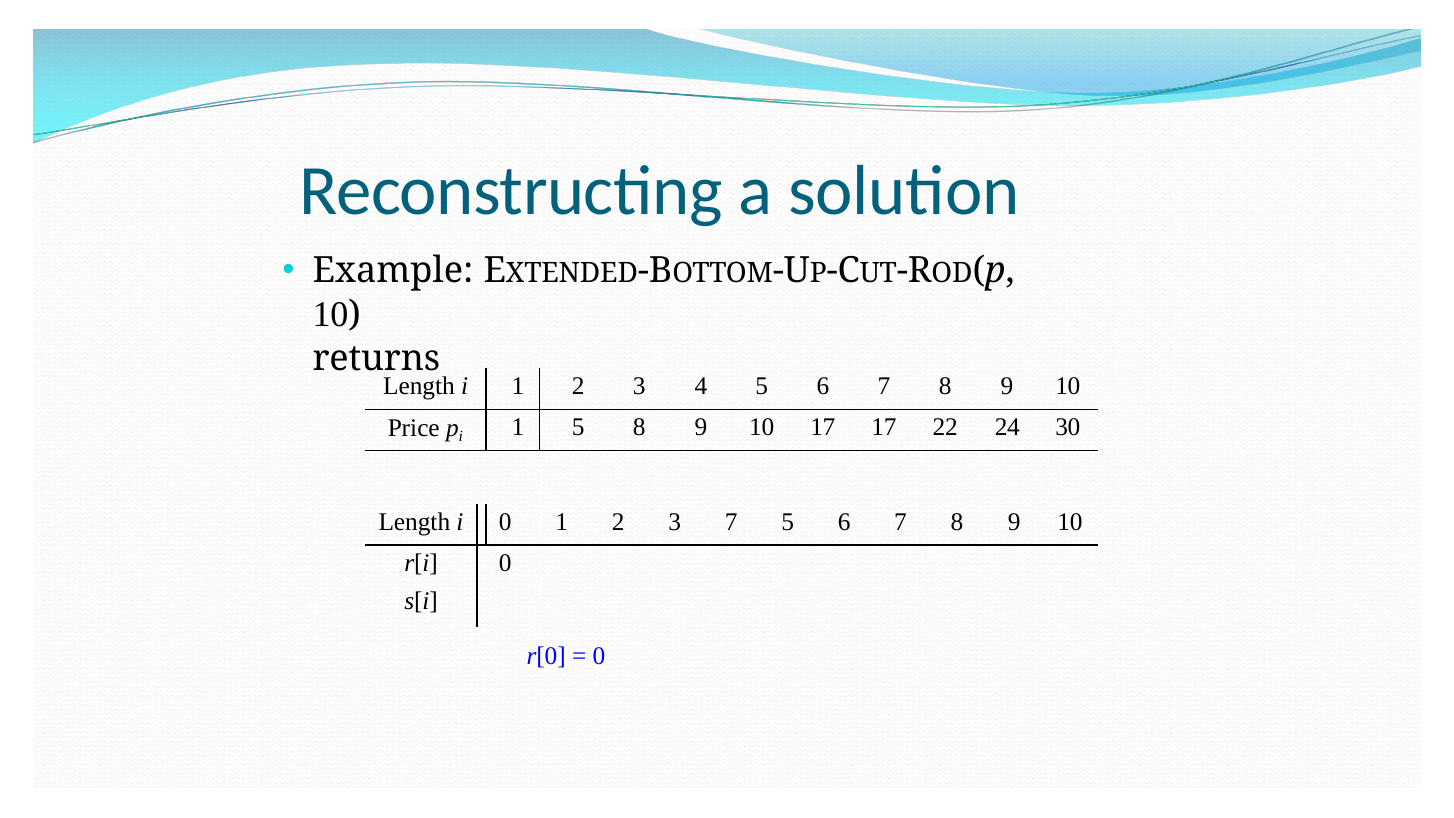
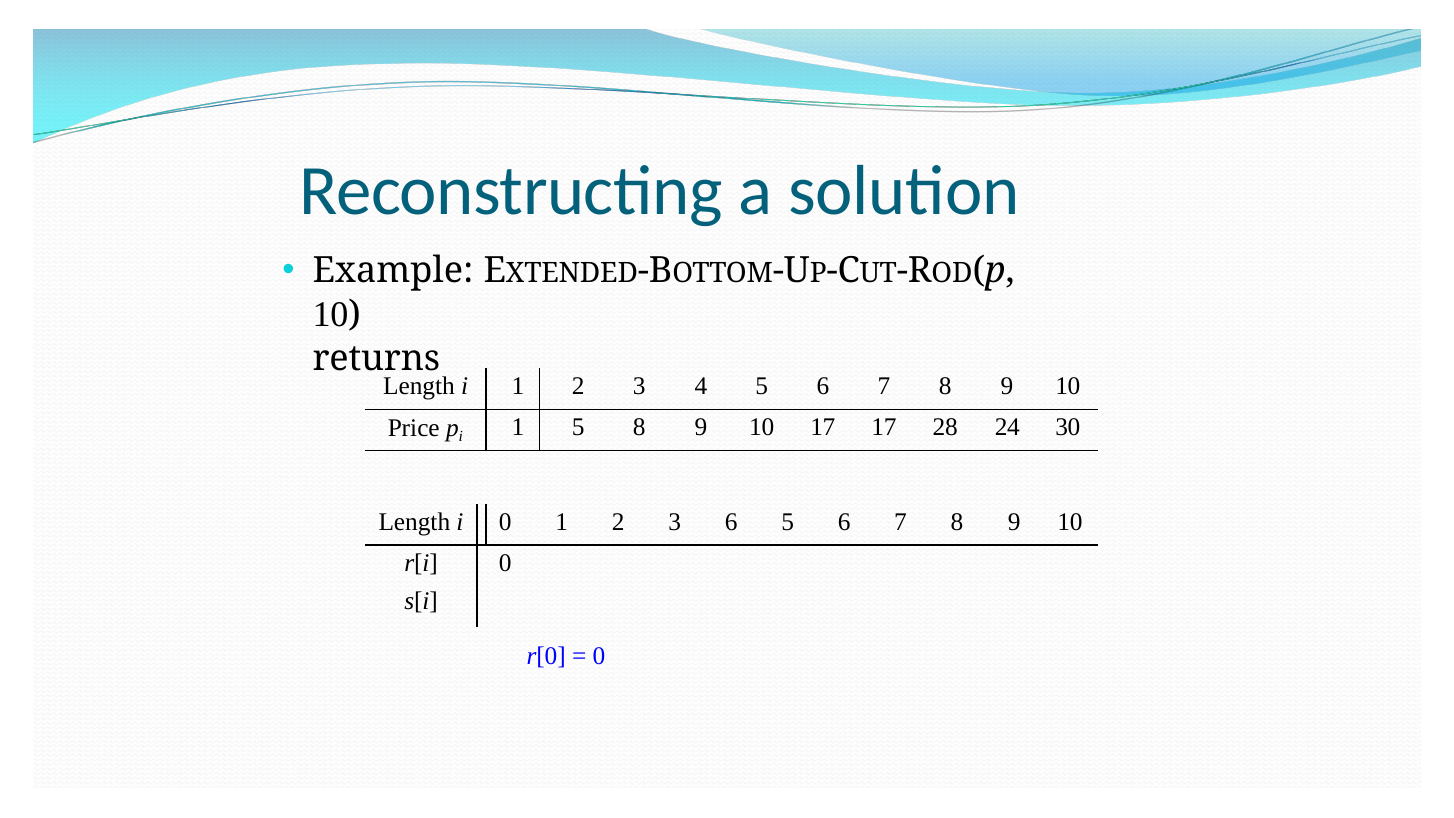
22: 22 -> 28
3 7: 7 -> 6
